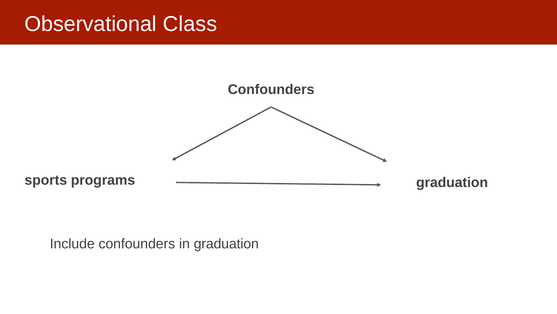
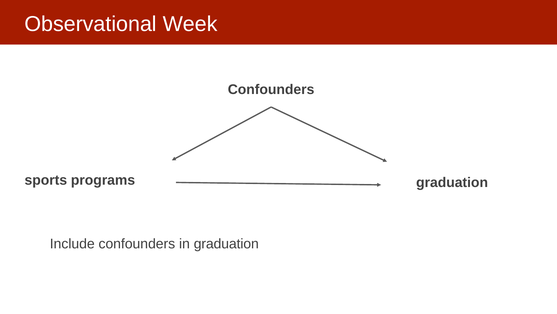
Class: Class -> Week
